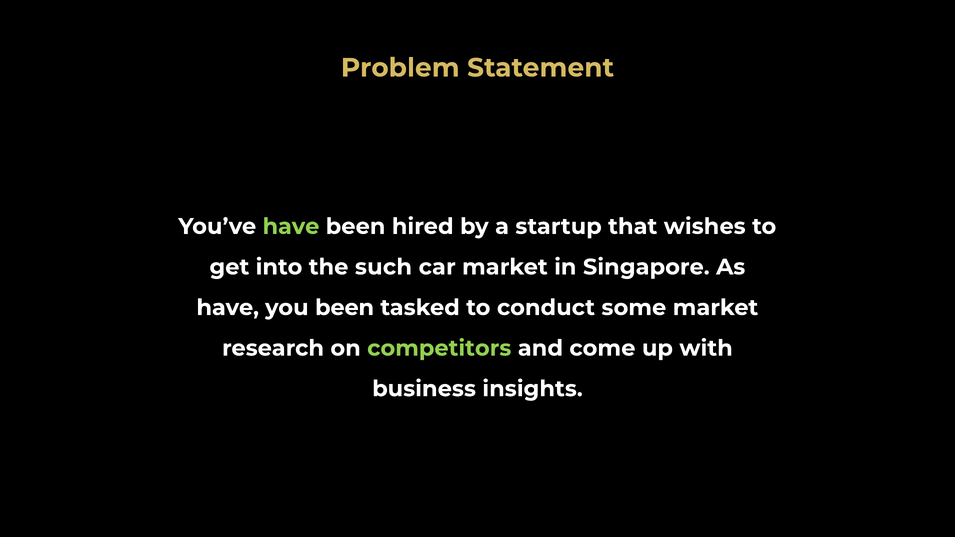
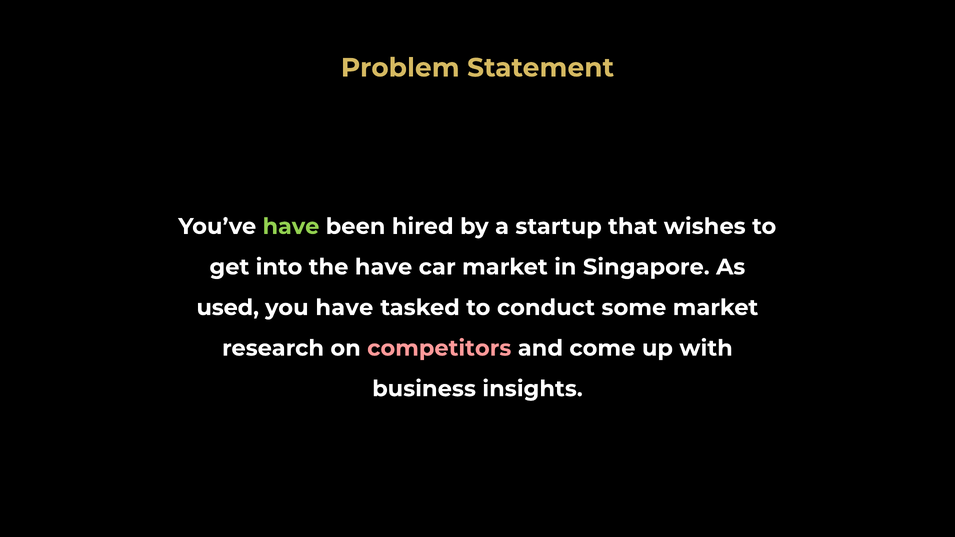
the such: such -> have
have at (228, 308): have -> used
you been: been -> have
competitors colour: light green -> pink
